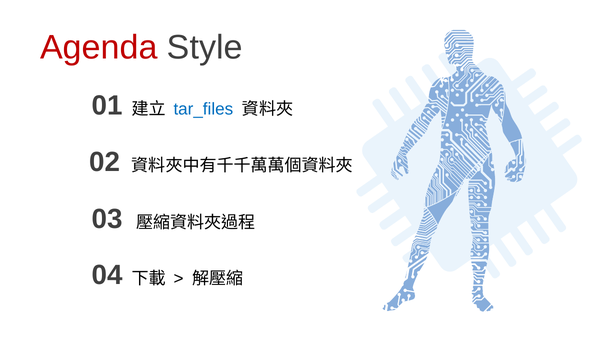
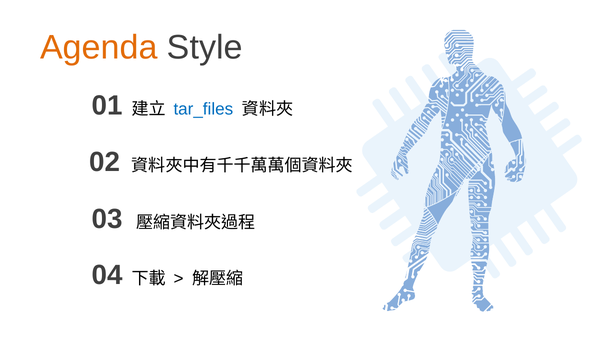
Agenda colour: red -> orange
